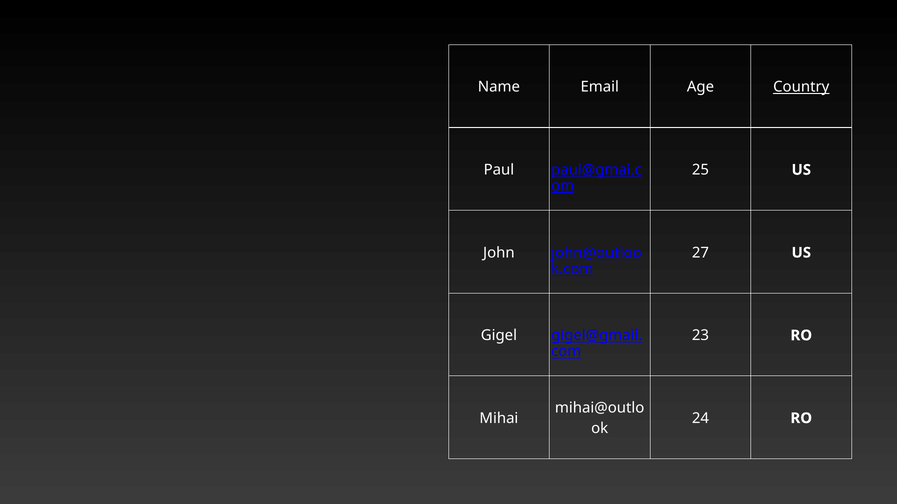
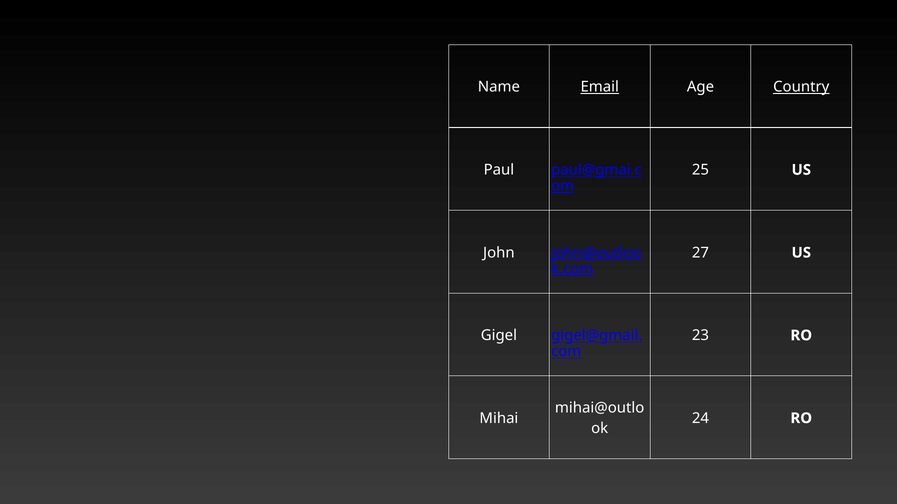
Email underline: none -> present
